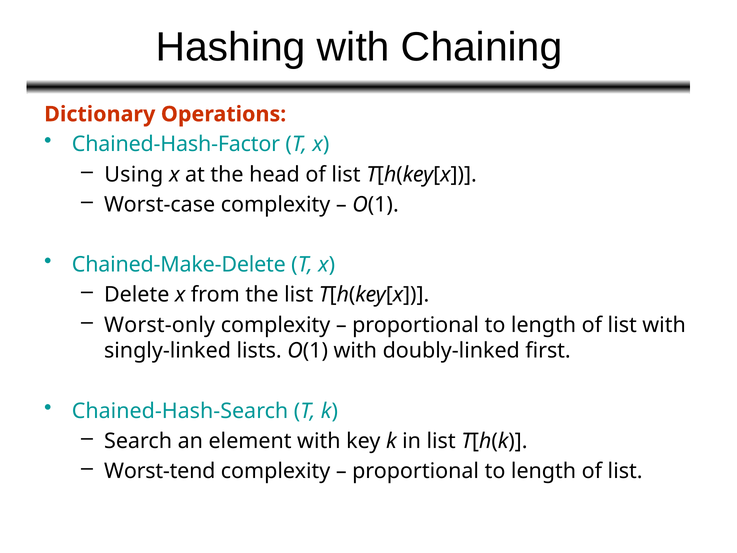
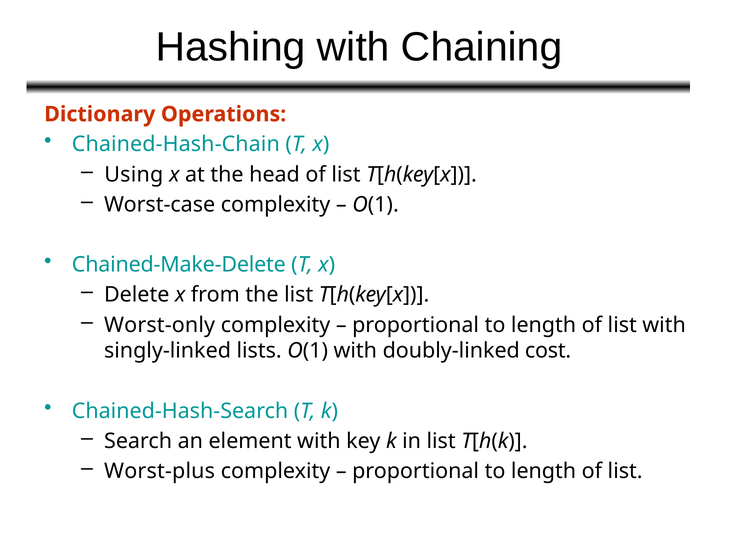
Chained-Hash-Factor: Chained-Hash-Factor -> Chained-Hash-Chain
first: first -> cost
Worst-tend: Worst-tend -> Worst-plus
